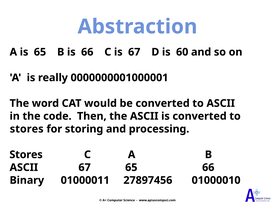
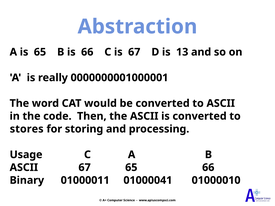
60: 60 -> 13
Stores at (26, 155): Stores -> Usage
27897456: 27897456 -> 01000041
